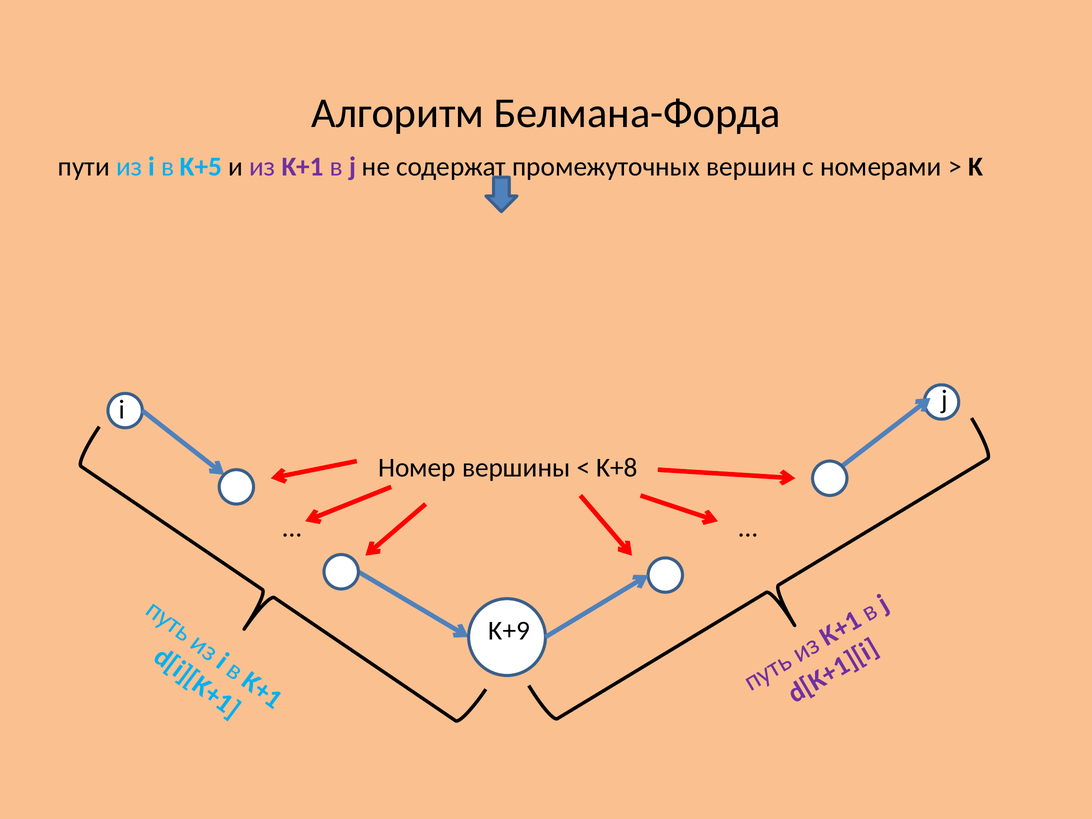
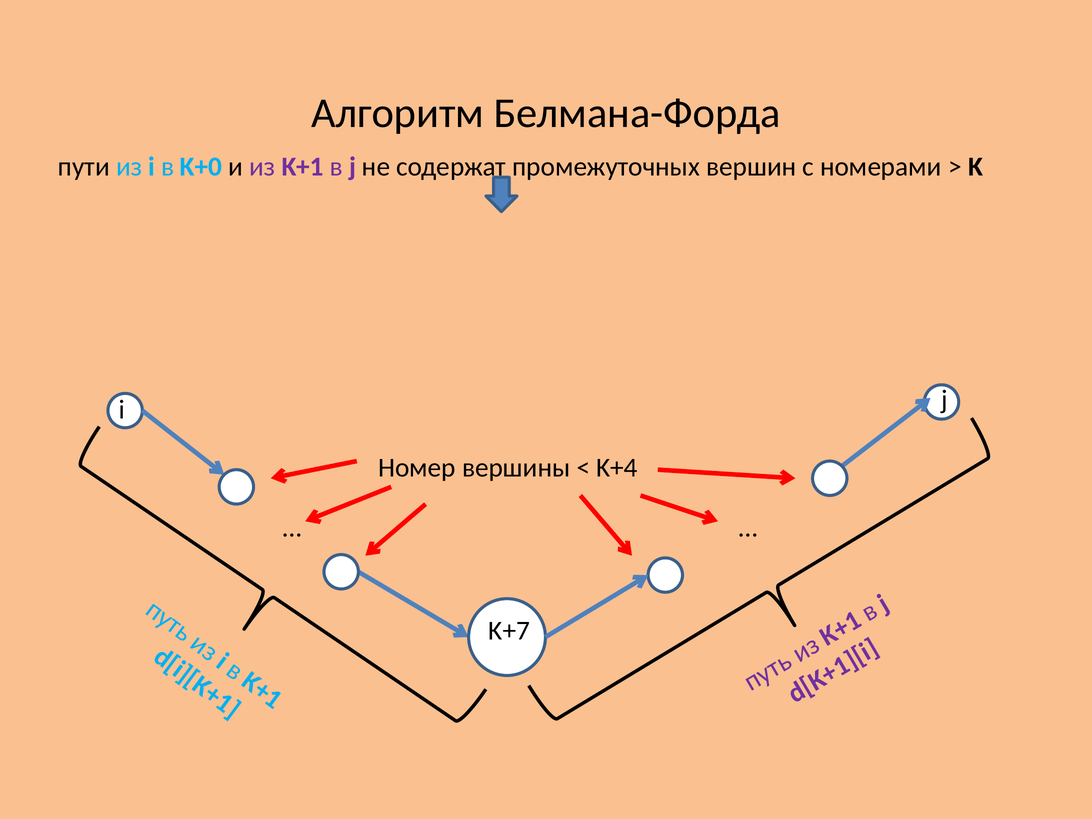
K+5: K+5 -> K+0
K+8: K+8 -> K+4
K+9: K+9 -> K+7
